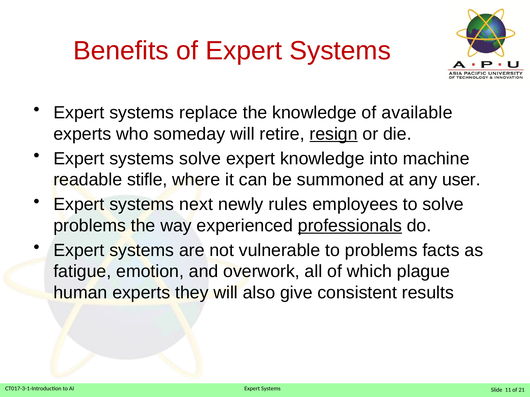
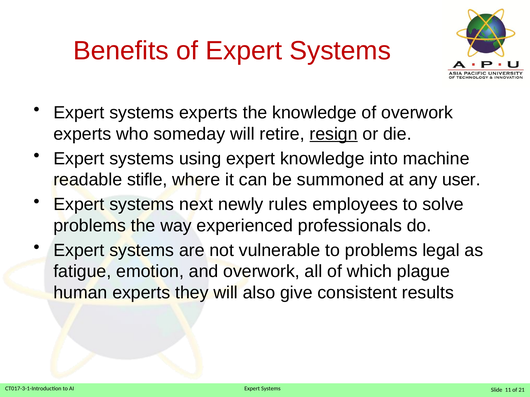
systems replace: replace -> experts
of available: available -> overwork
systems solve: solve -> using
professionals underline: present -> none
facts: facts -> legal
